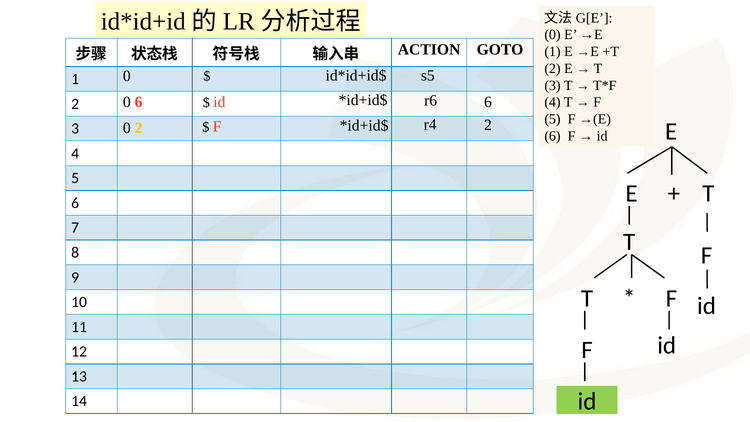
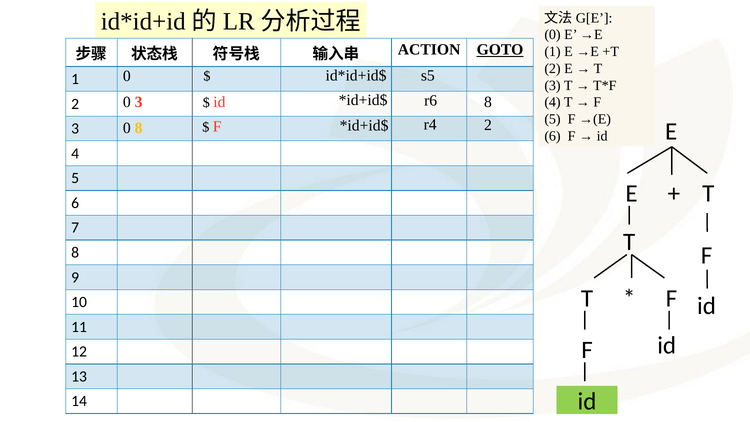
GOTO underline: none -> present
r6 6: 6 -> 8
0 6: 6 -> 3
0 2: 2 -> 8
